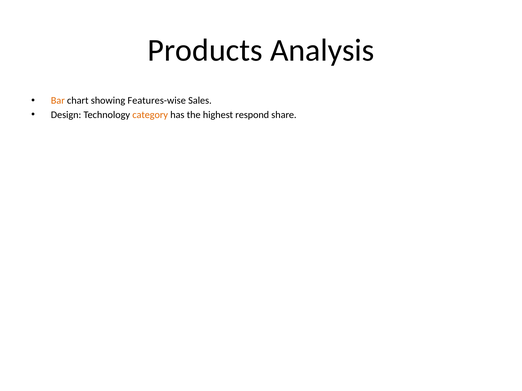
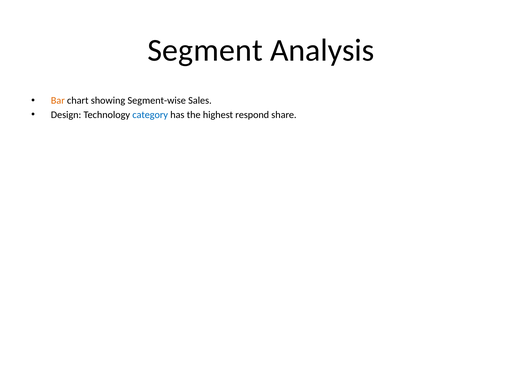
Products: Products -> Segment
Features-wise: Features-wise -> Segment-wise
category colour: orange -> blue
